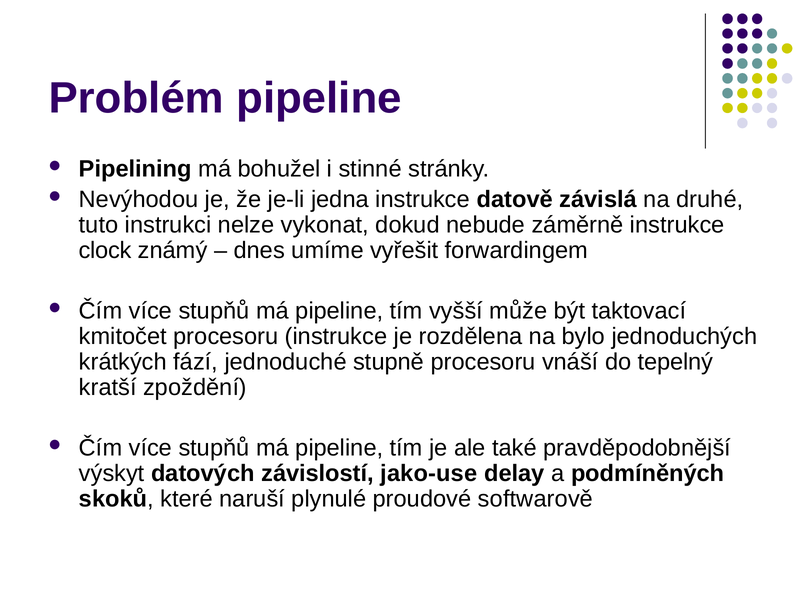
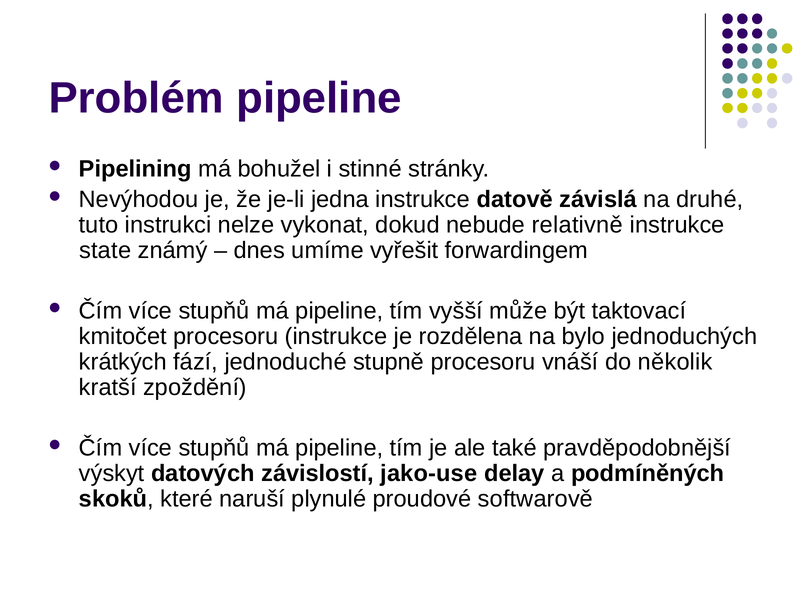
záměrně: záměrně -> relativně
clock: clock -> state
tepelný: tepelný -> několik
